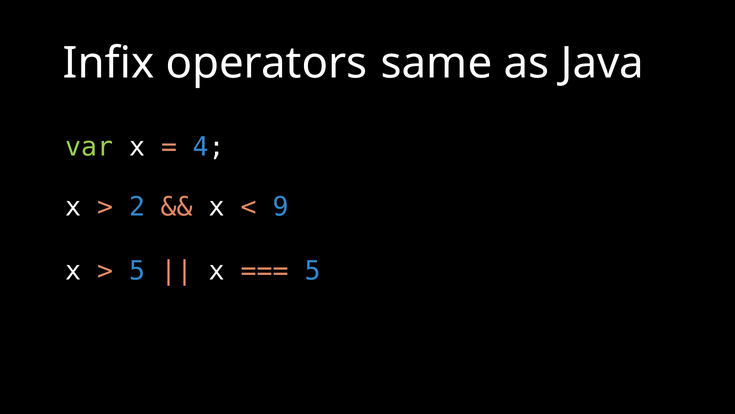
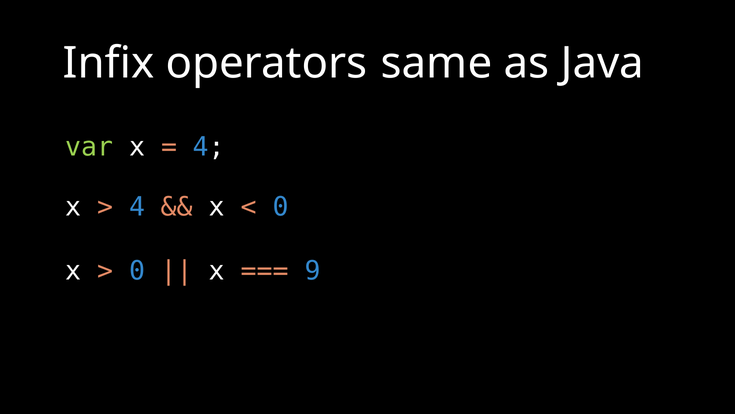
2 at (137, 207): 2 -> 4
9 at (281, 207): 9 -> 0
5 at (137, 270): 5 -> 0
5 at (313, 270): 5 -> 9
